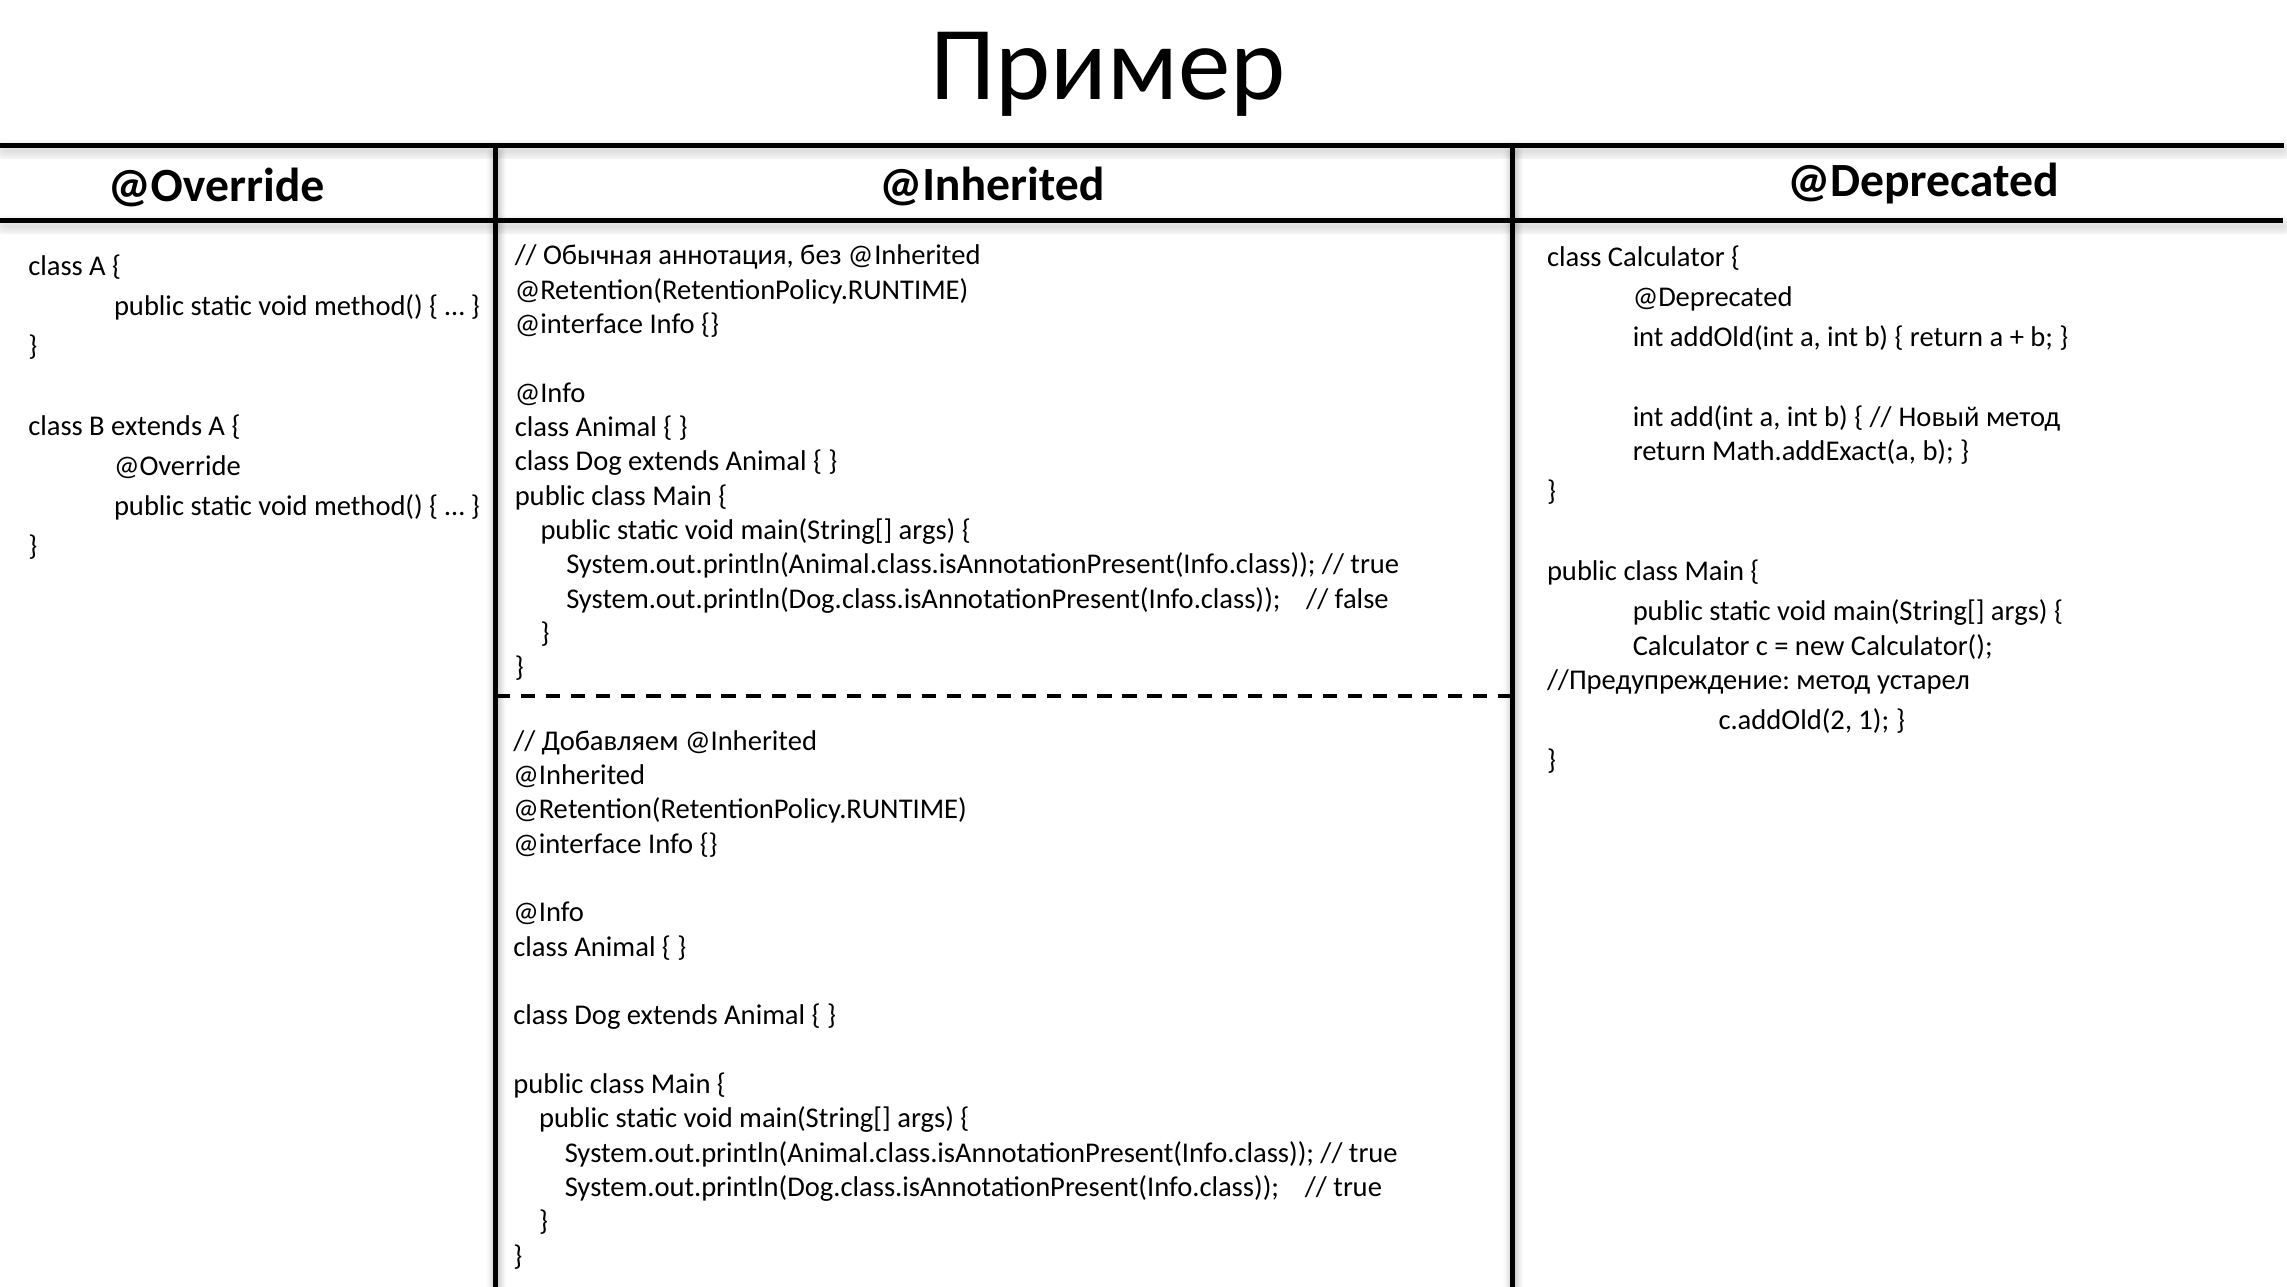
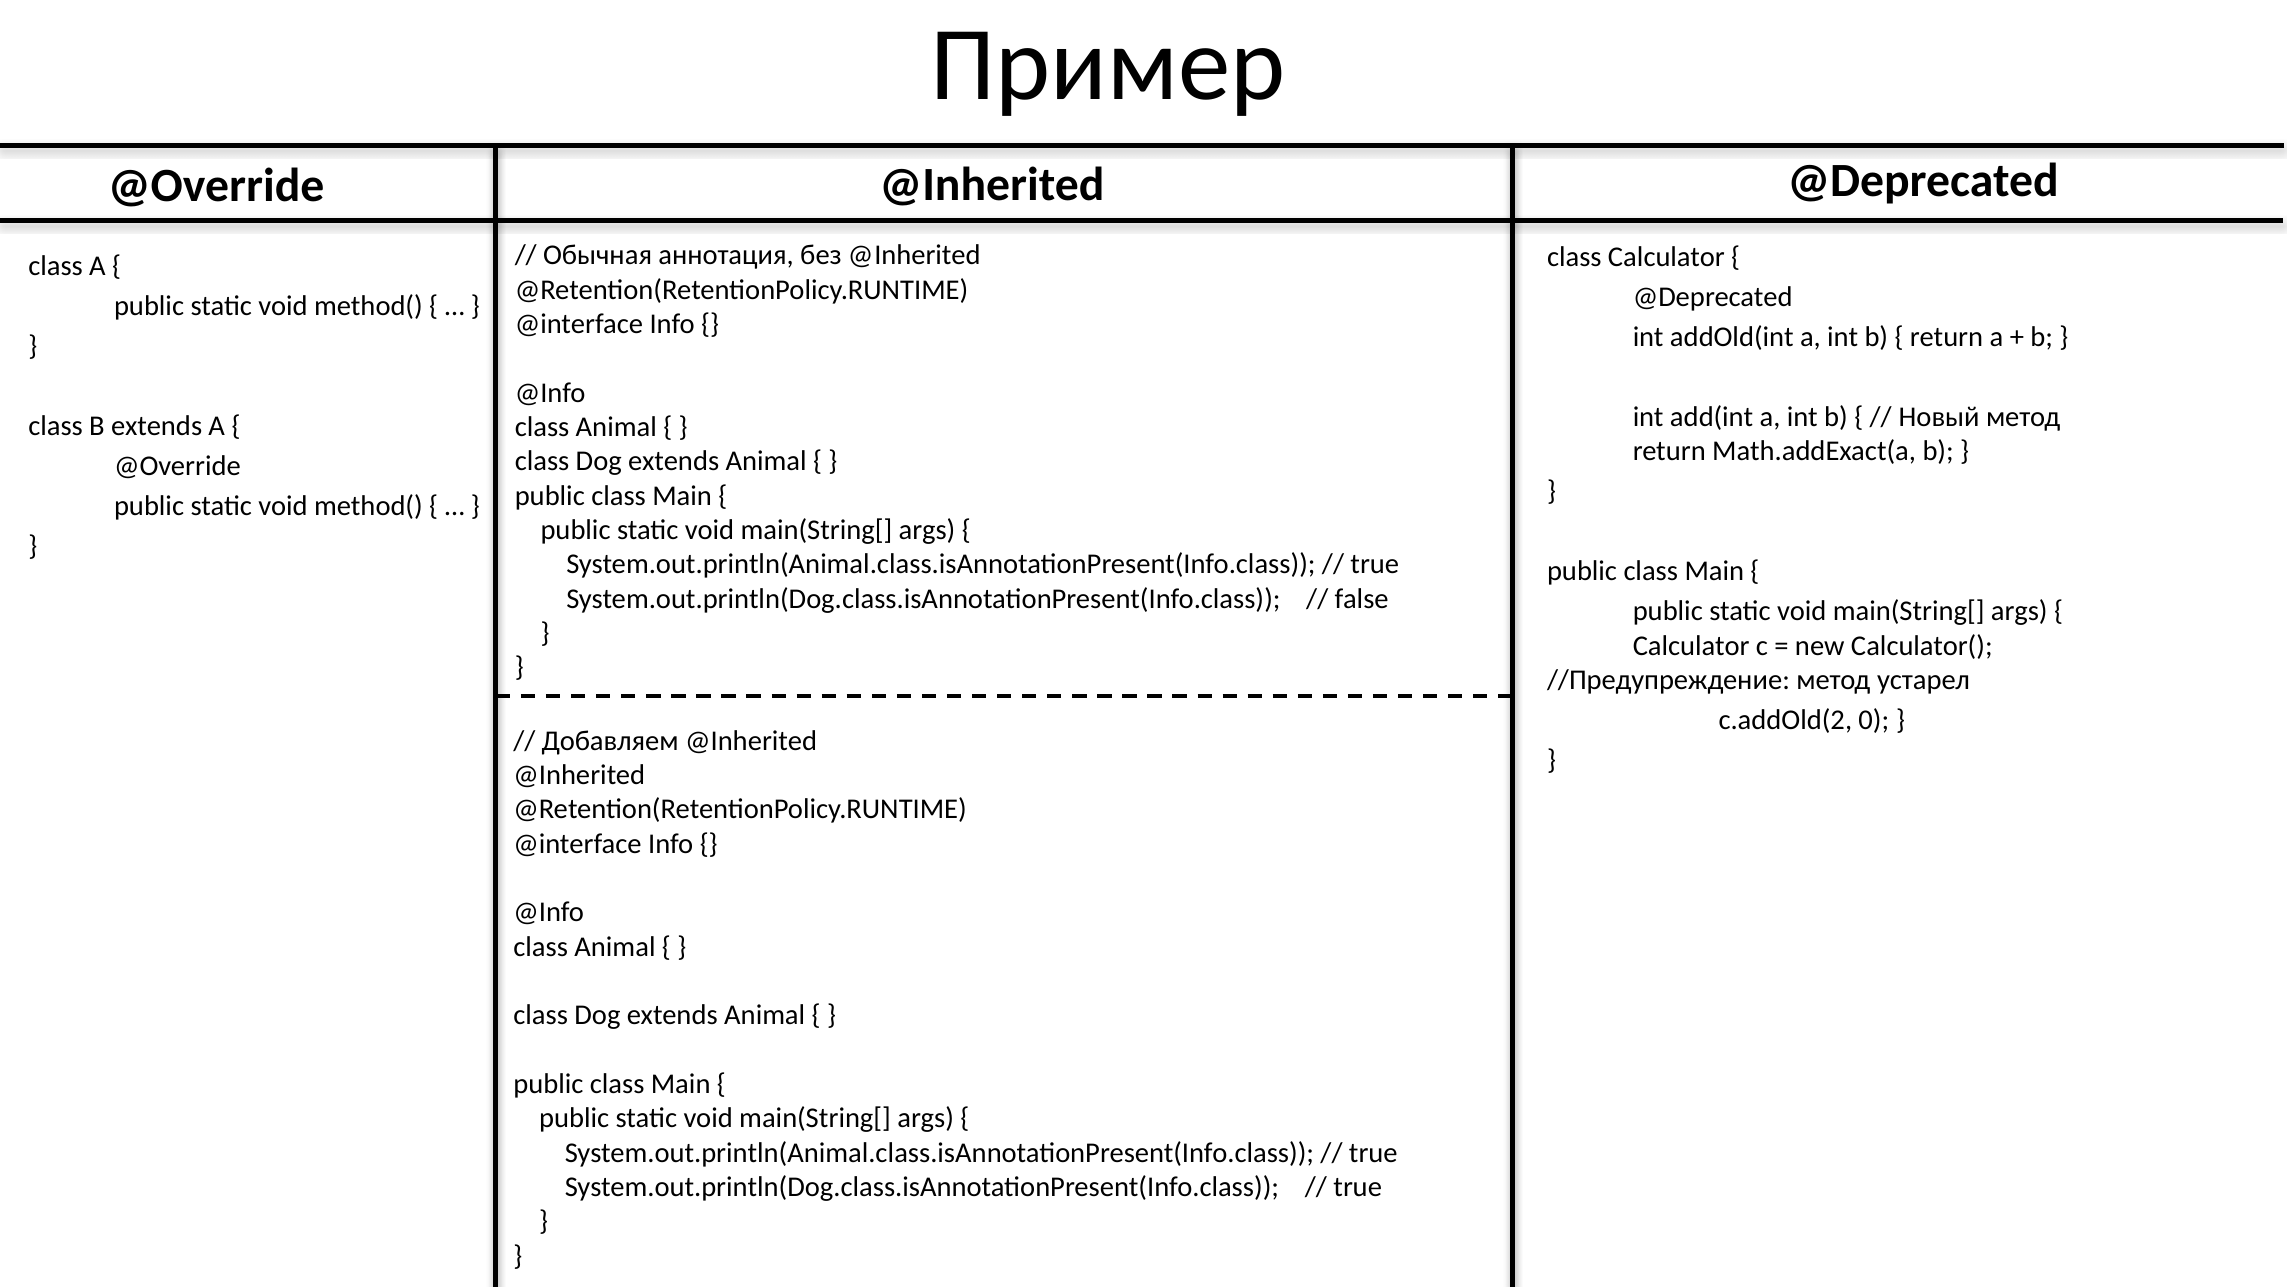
1: 1 -> 0
